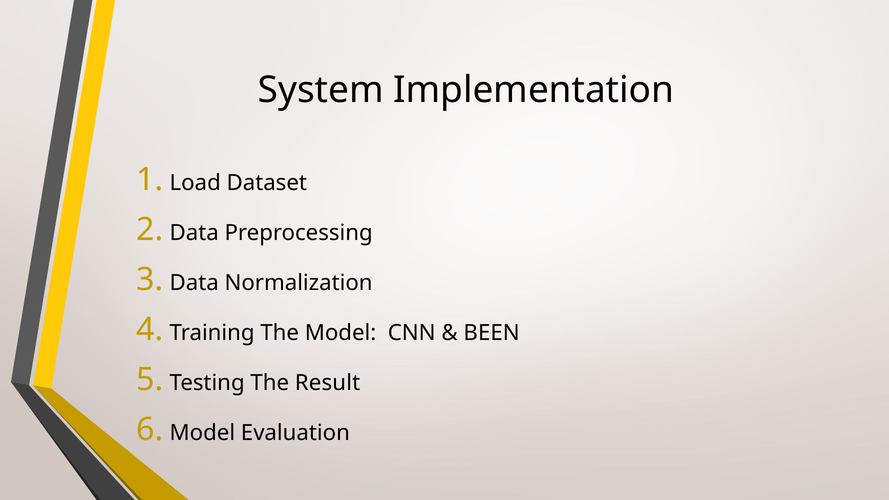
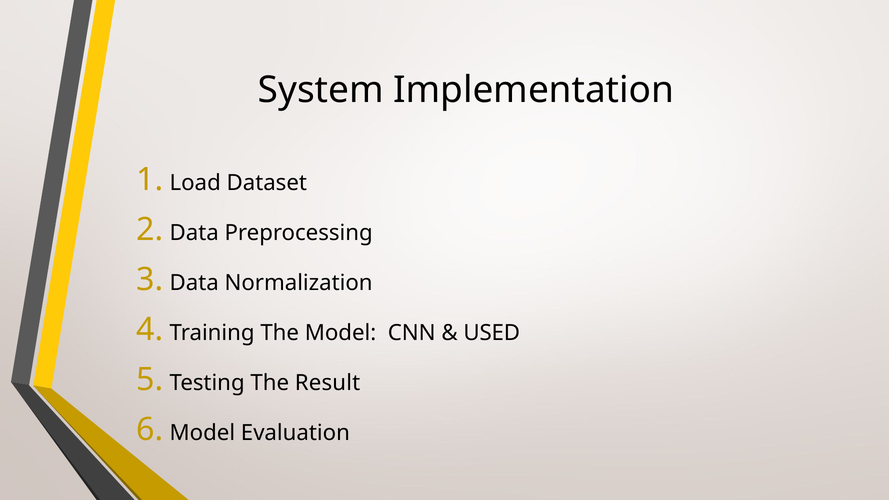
BEEN: BEEN -> USED
